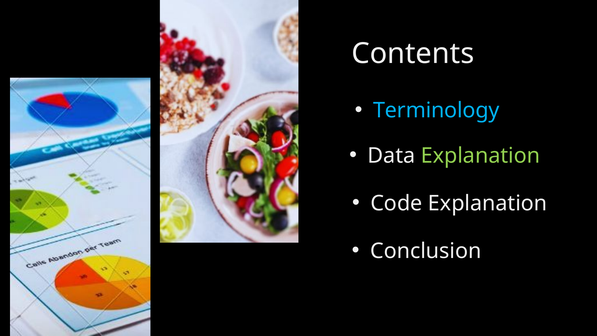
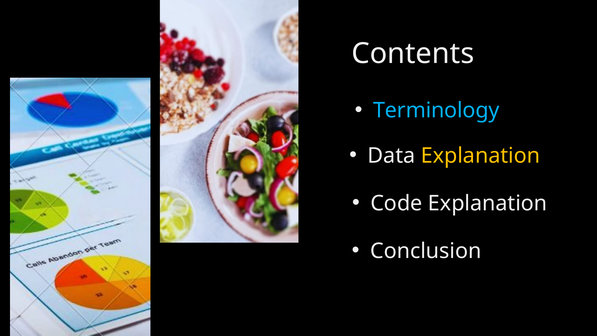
Explanation at (480, 156) colour: light green -> yellow
